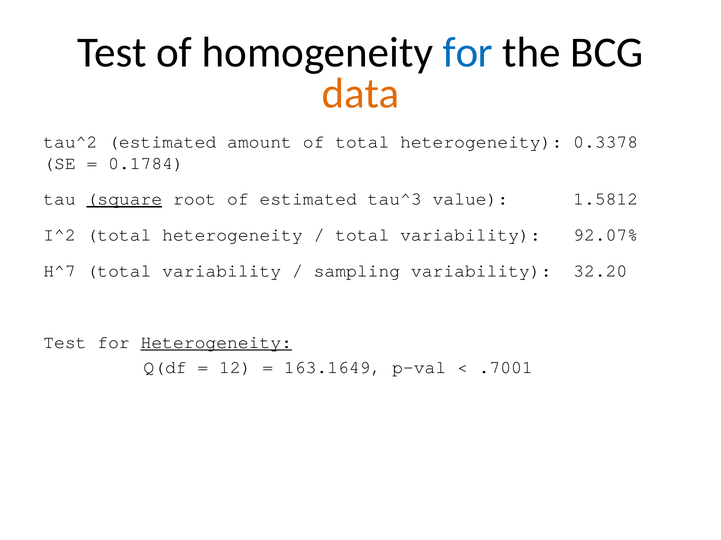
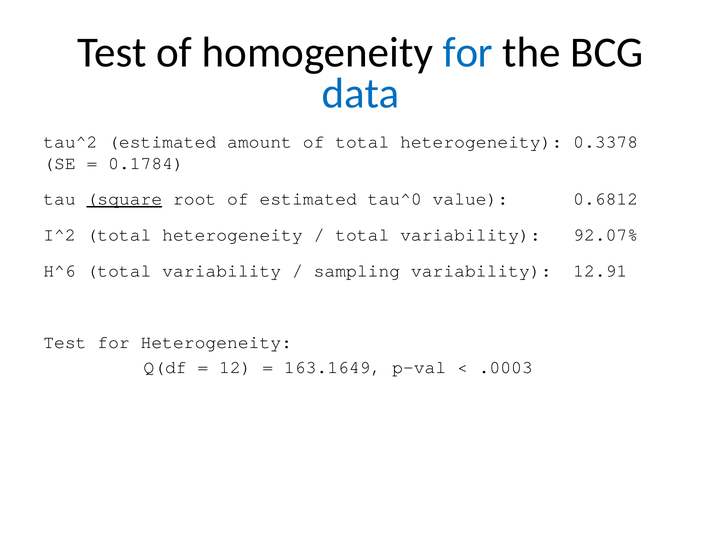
data colour: orange -> blue
tau^3: tau^3 -> tau^0
1.5812: 1.5812 -> 0.6812
H^7: H^7 -> H^6
32.20: 32.20 -> 12.91
Heterogeneity at (216, 343) underline: present -> none
.7001: .7001 -> .0003
